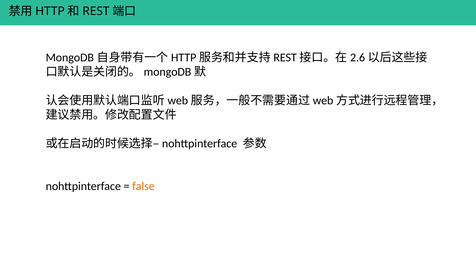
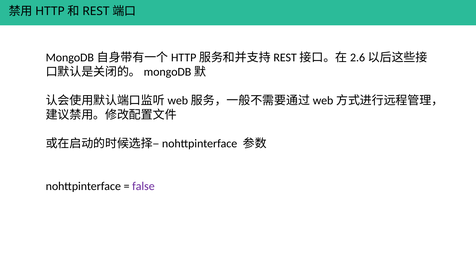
false colour: orange -> purple
